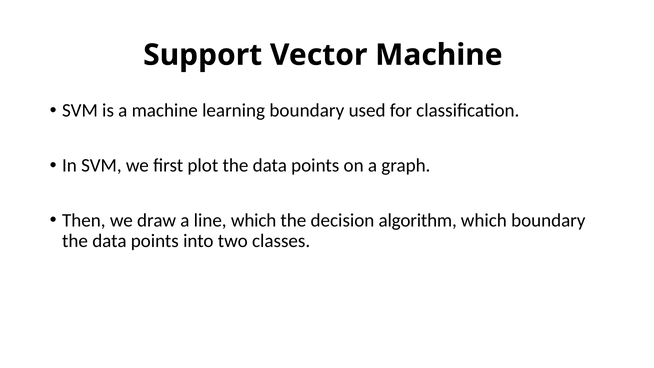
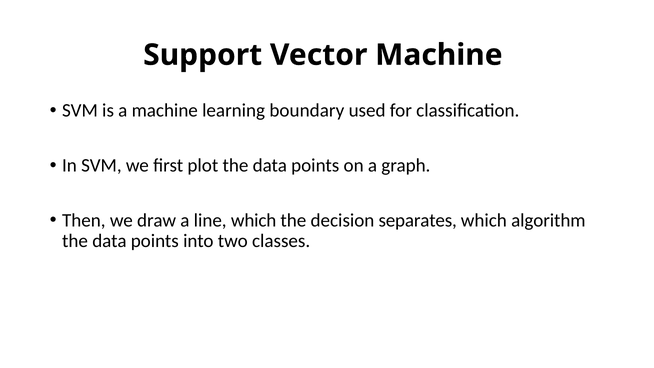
algorithm: algorithm -> separates
which boundary: boundary -> algorithm
